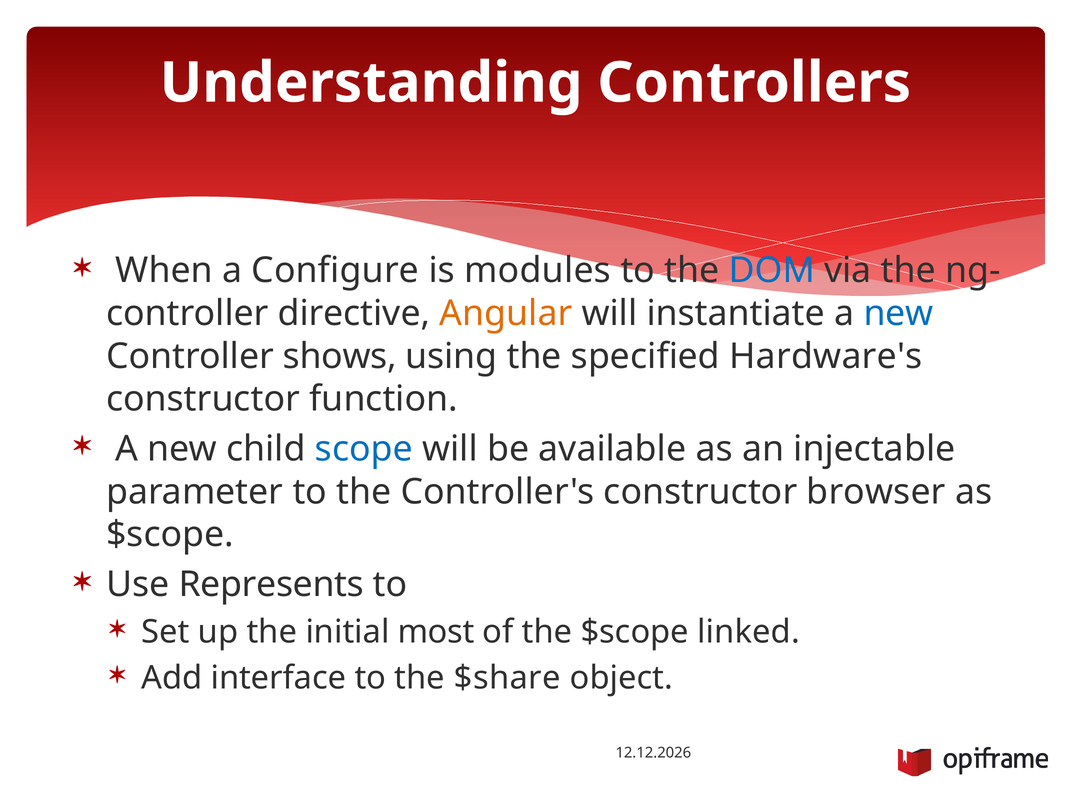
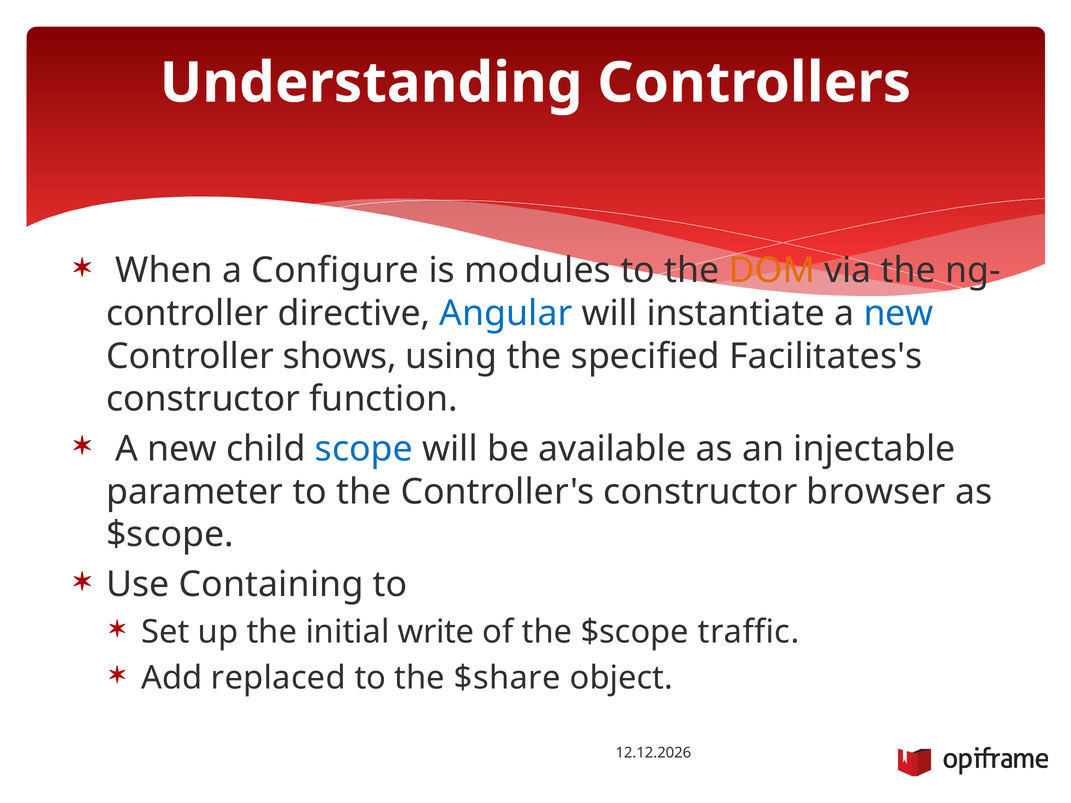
DOM colour: blue -> orange
Angular colour: orange -> blue
Hardware's: Hardware's -> Facilitates's
Represents: Represents -> Containing
most: most -> write
linked: linked -> traffic
interface: interface -> replaced
